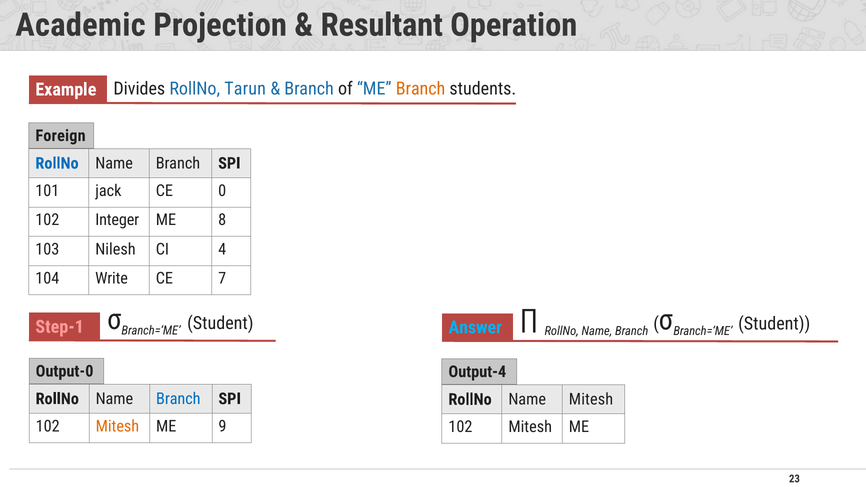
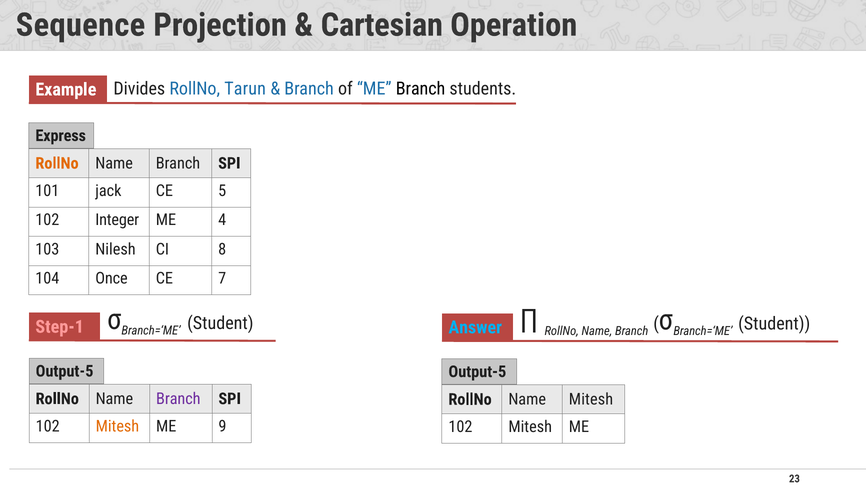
Academic: Academic -> Sequence
Resultant: Resultant -> Cartesian
Branch at (421, 89) colour: orange -> black
Foreign: Foreign -> Express
RollNo at (57, 163) colour: blue -> orange
0: 0 -> 5
8: 8 -> 4
4: 4 -> 8
Write: Write -> Once
Output-0 at (65, 371): Output-0 -> Output-5
Output-4 at (477, 372): Output-4 -> Output-5
Branch at (178, 399) colour: blue -> purple
